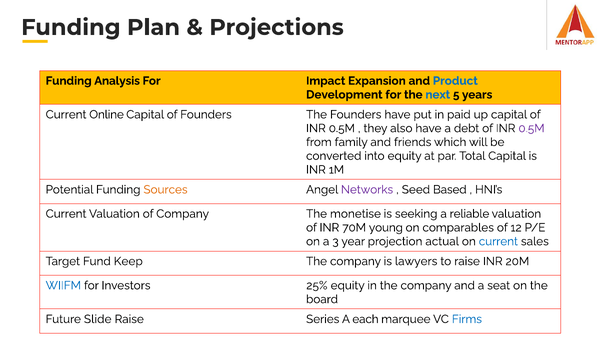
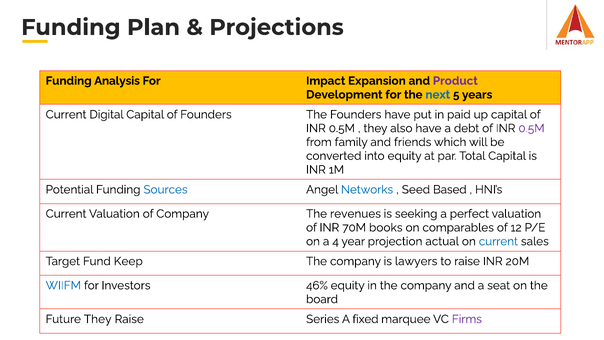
Product colour: blue -> purple
Online: Online -> Digital
Sources colour: orange -> blue
Networks colour: purple -> blue
monetise: monetise -> revenues
reliable: reliable -> perfect
young: young -> books
3: 3 -> 4
25%: 25% -> 46%
Future Slide: Slide -> They
each: each -> fixed
Firms colour: blue -> purple
